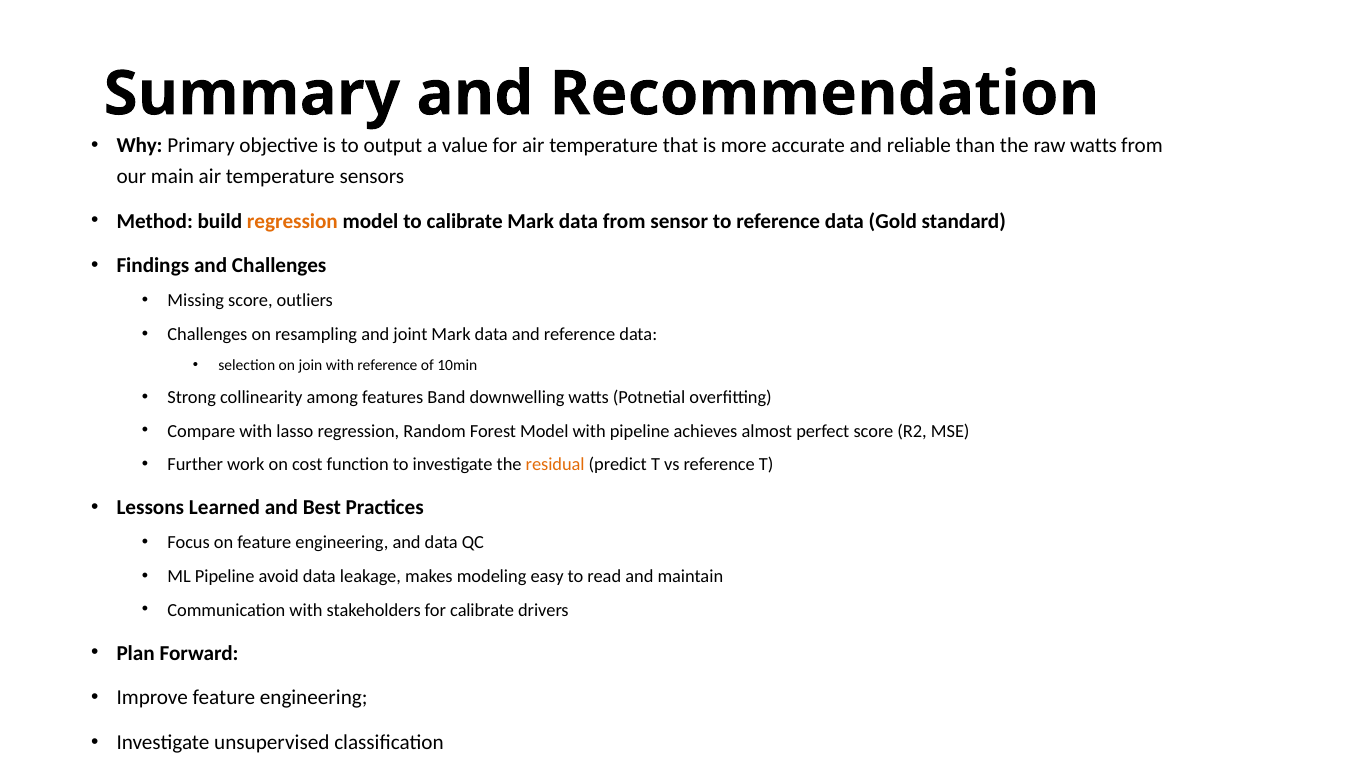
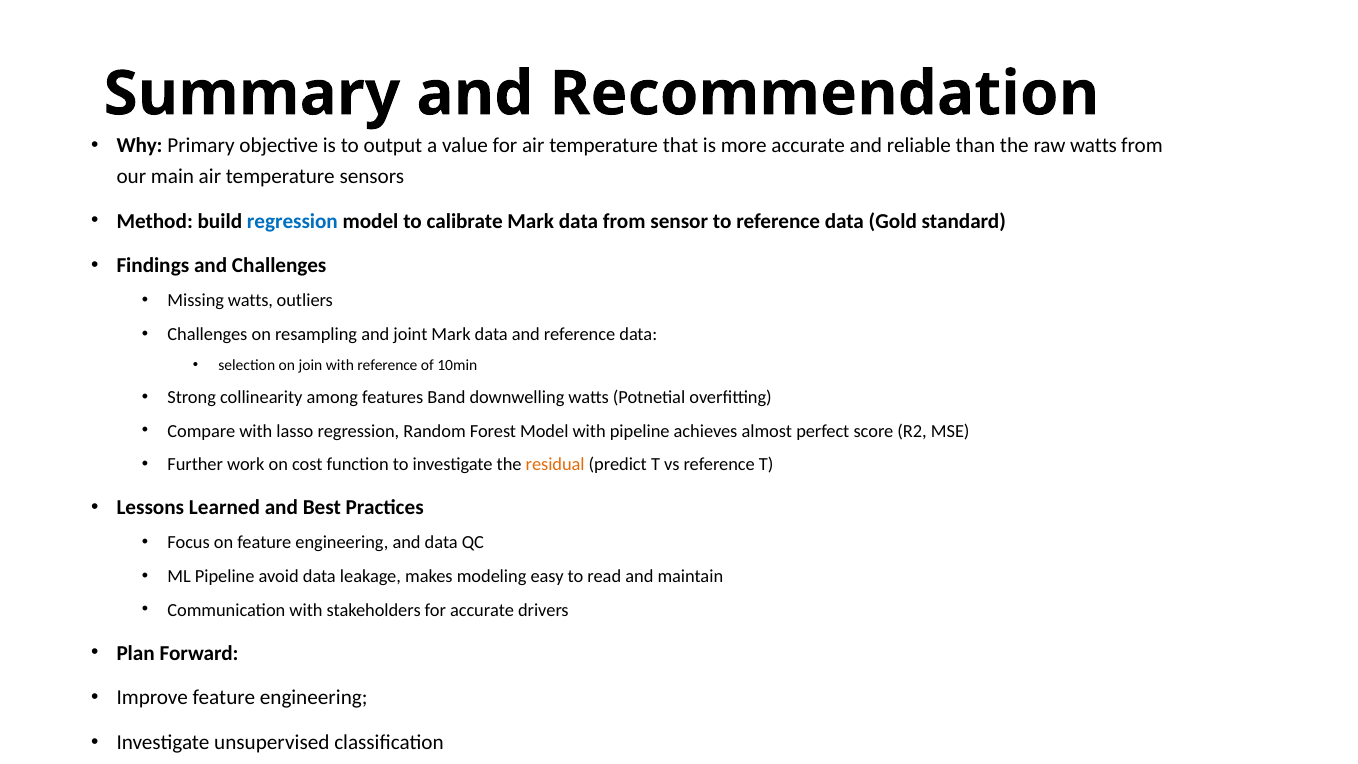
regression at (292, 221) colour: orange -> blue
Missing score: score -> watts
for calibrate: calibrate -> accurate
